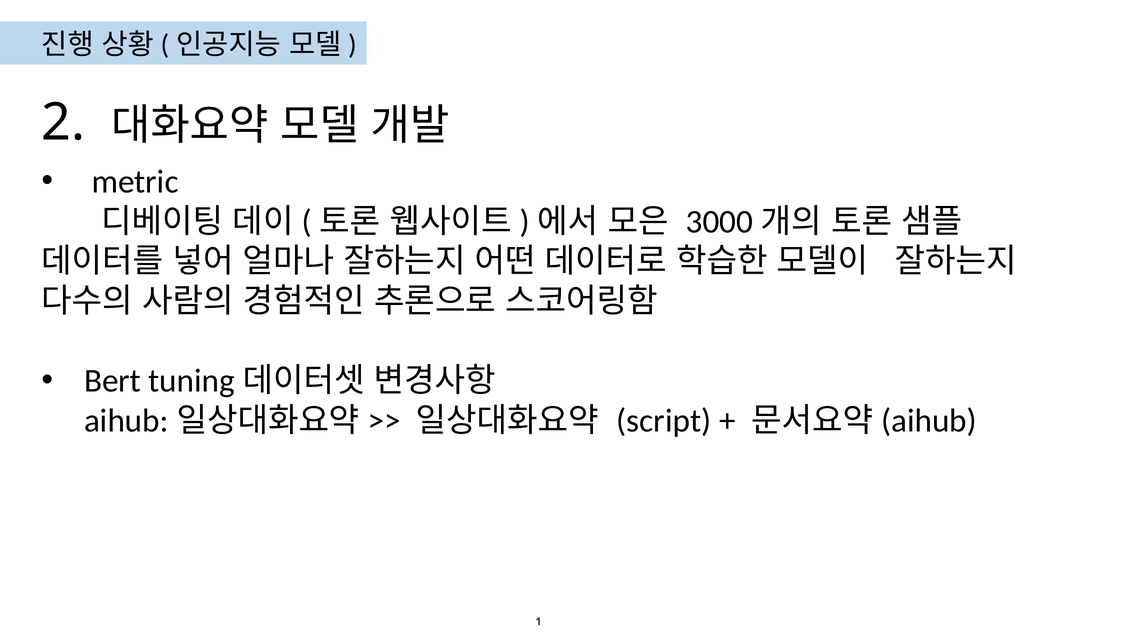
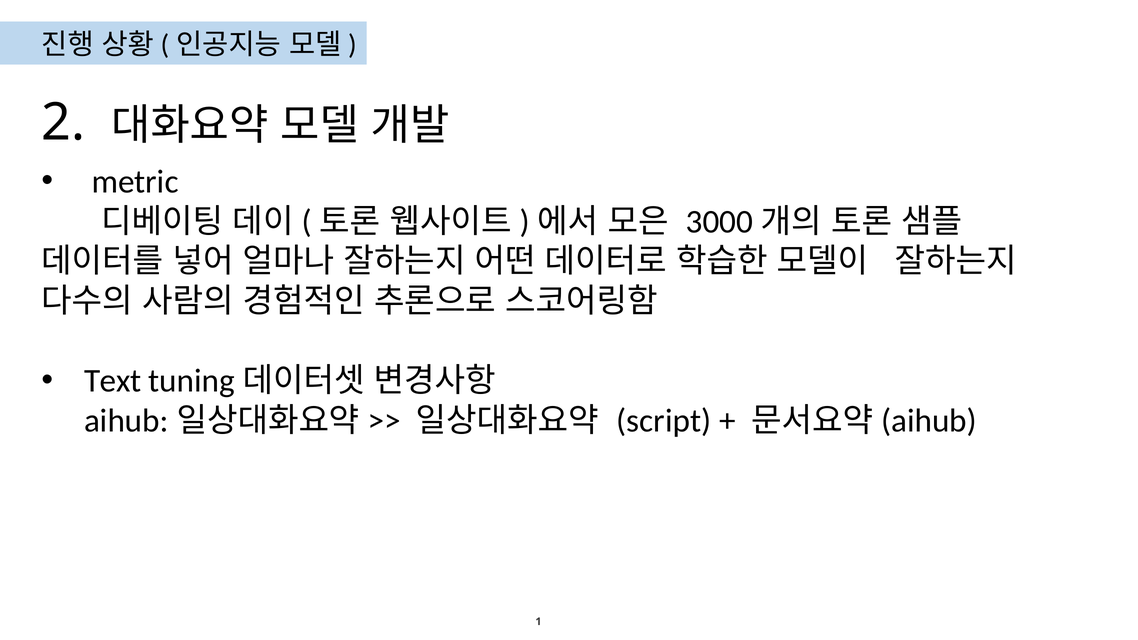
Bert: Bert -> Text
